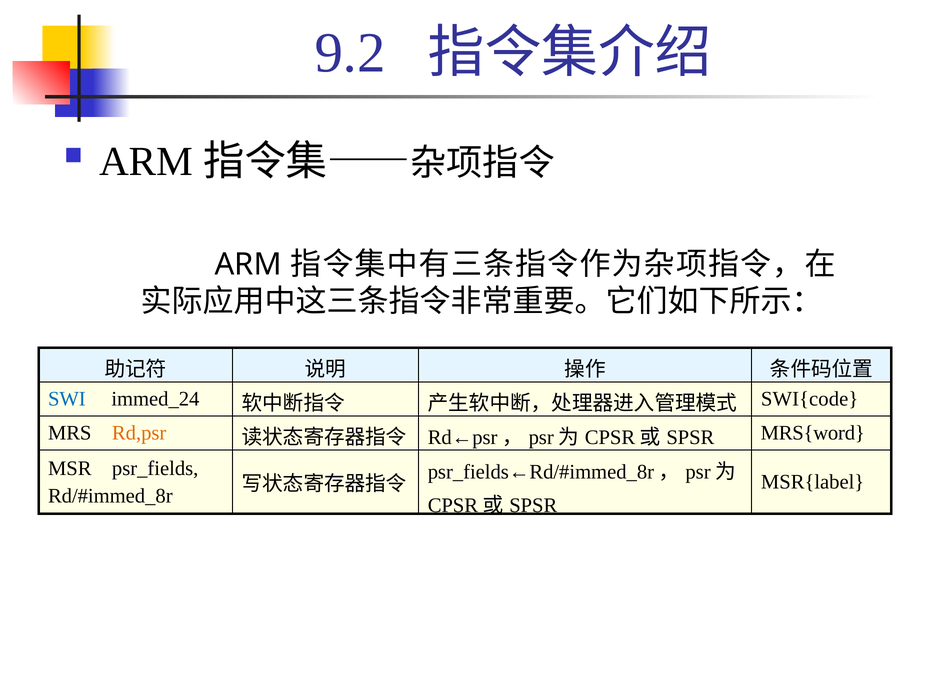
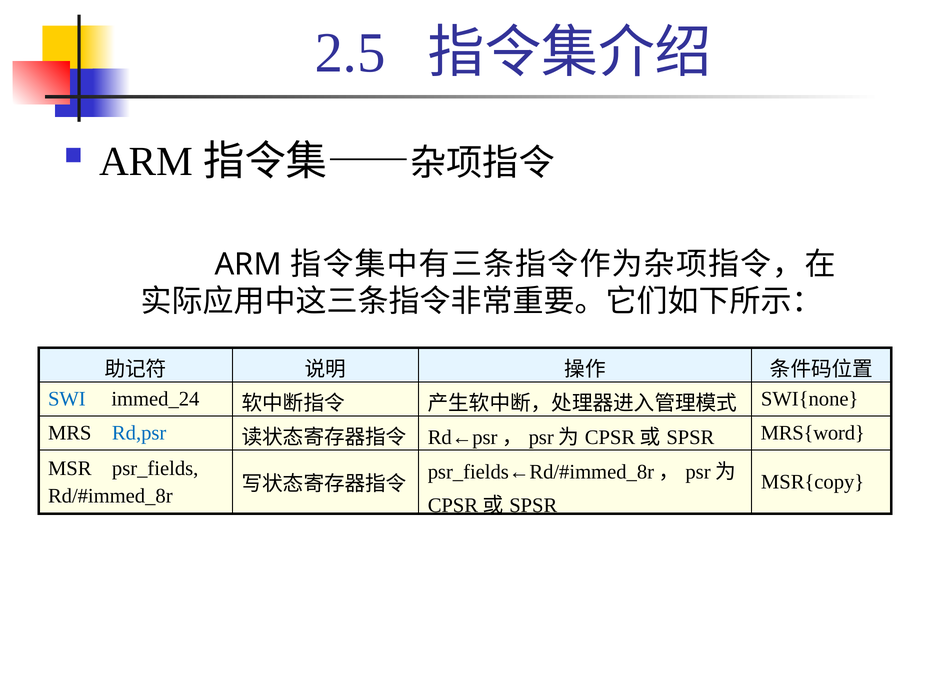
9.2: 9.2 -> 2.5
SWI{code: SWI{code -> SWI{none
Rd,psr colour: orange -> blue
MSR{label: MSR{label -> MSR{copy
